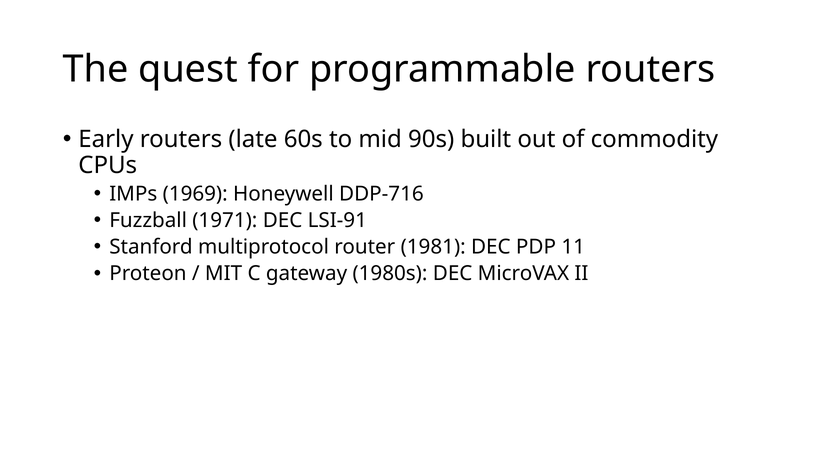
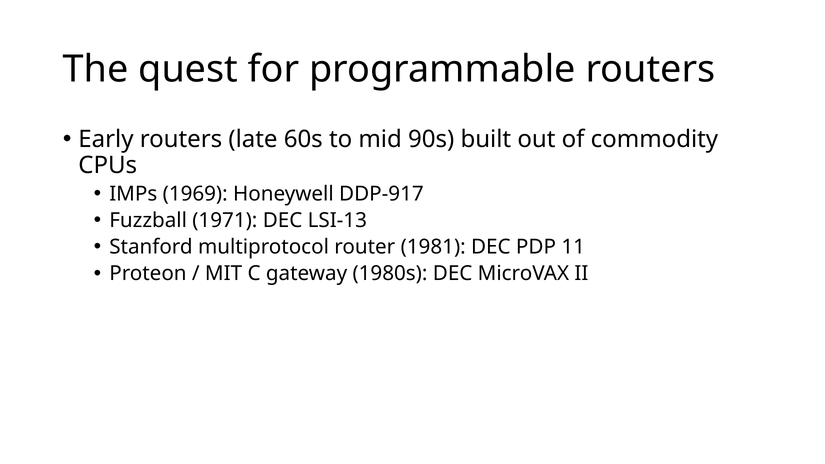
DDP-716: DDP-716 -> DDP-917
LSI-91: LSI-91 -> LSI-13
